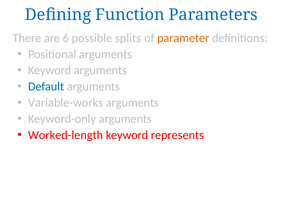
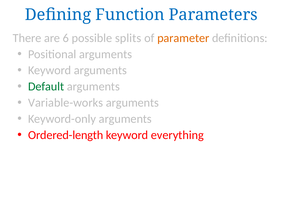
Default colour: blue -> green
Worked-length: Worked-length -> Ordered-length
represents: represents -> everything
